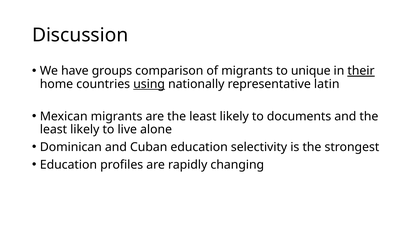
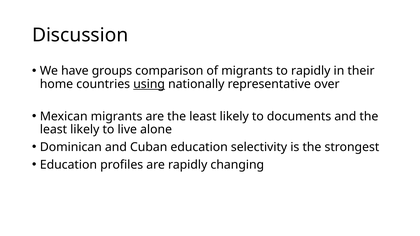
to unique: unique -> rapidly
their underline: present -> none
latin: latin -> over
